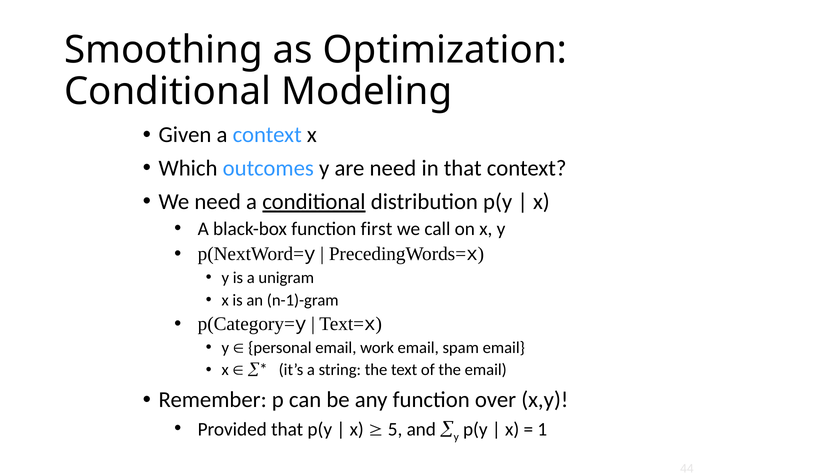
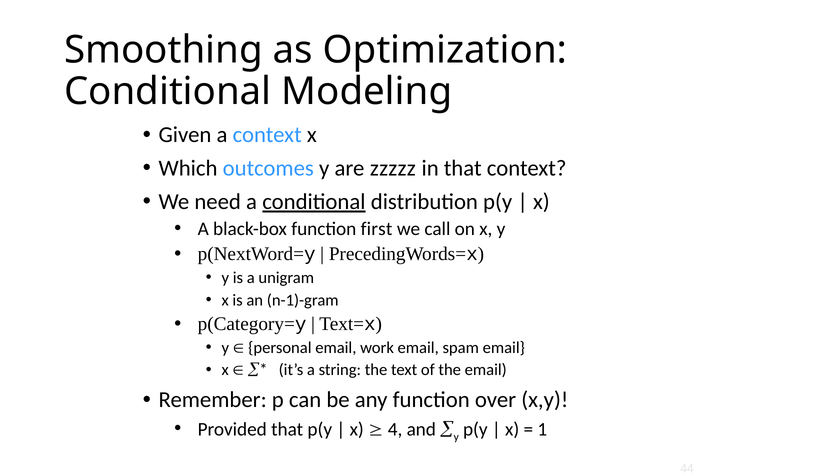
are need: need -> zzzzz
5: 5 -> 4
